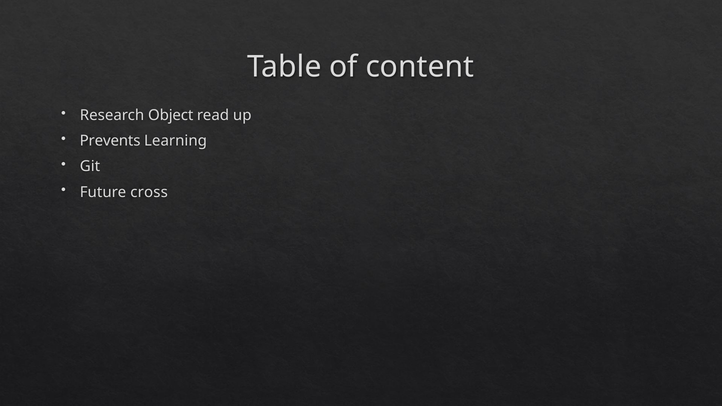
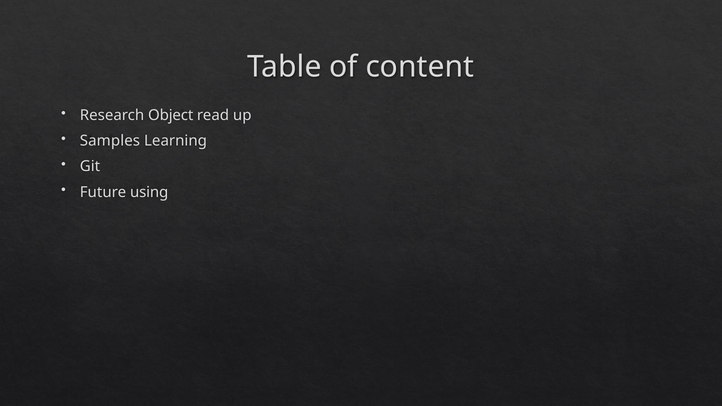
Prevents: Prevents -> Samples
cross: cross -> using
